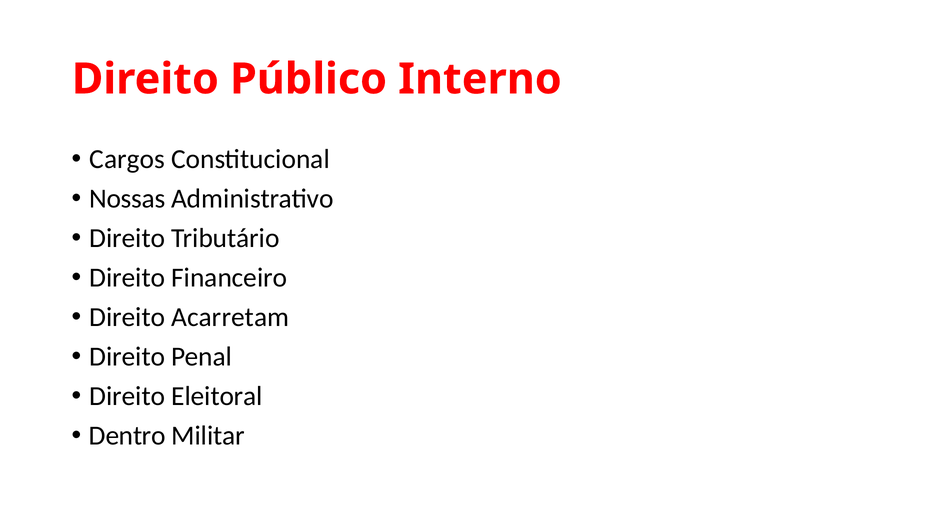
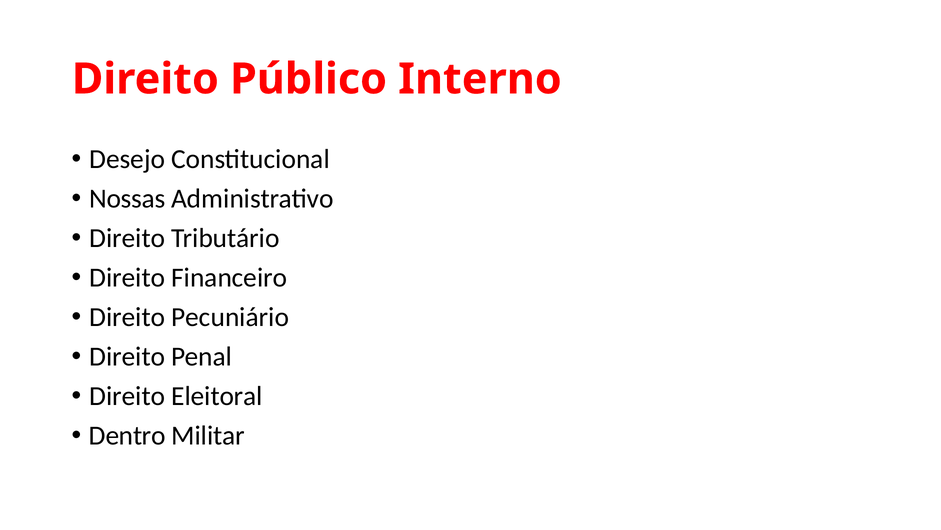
Cargos: Cargos -> Desejo
Acarretam: Acarretam -> Pecuniário
